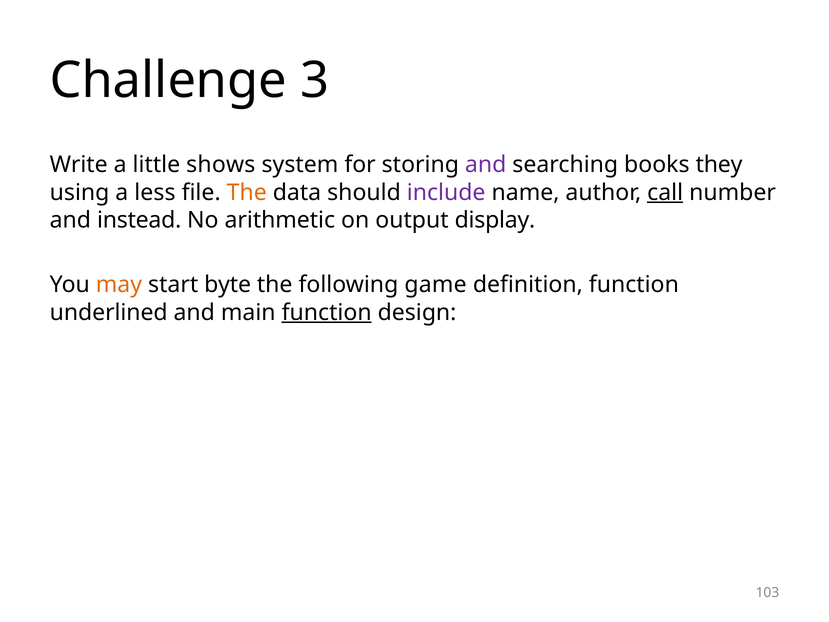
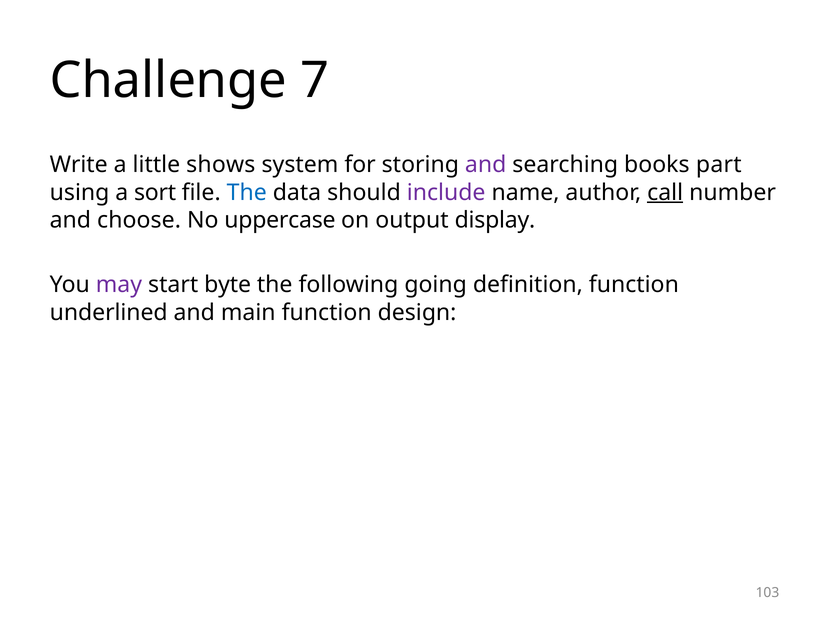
3: 3 -> 7
they: they -> part
less: less -> sort
The at (247, 192) colour: orange -> blue
instead: instead -> choose
arithmetic: arithmetic -> uppercase
may colour: orange -> purple
game: game -> going
function at (327, 312) underline: present -> none
